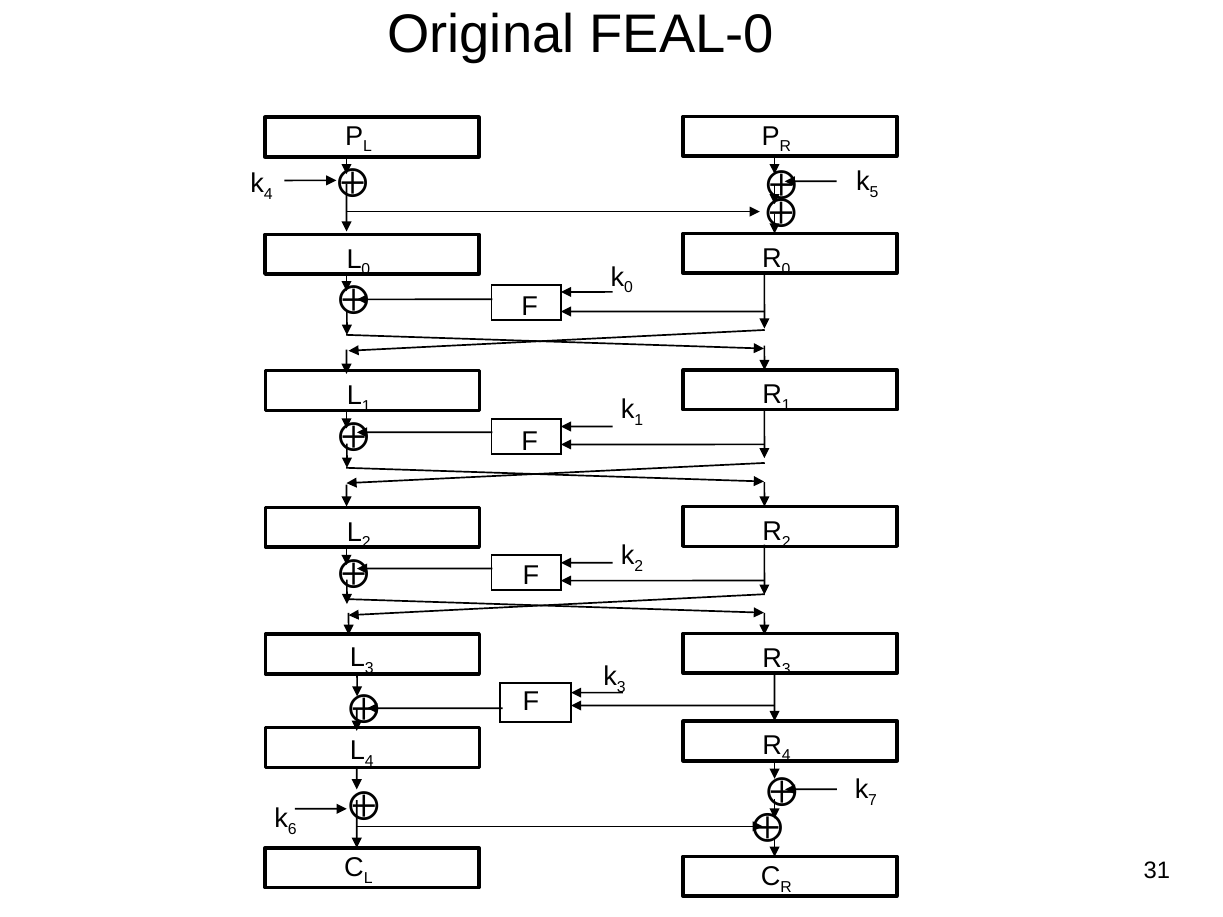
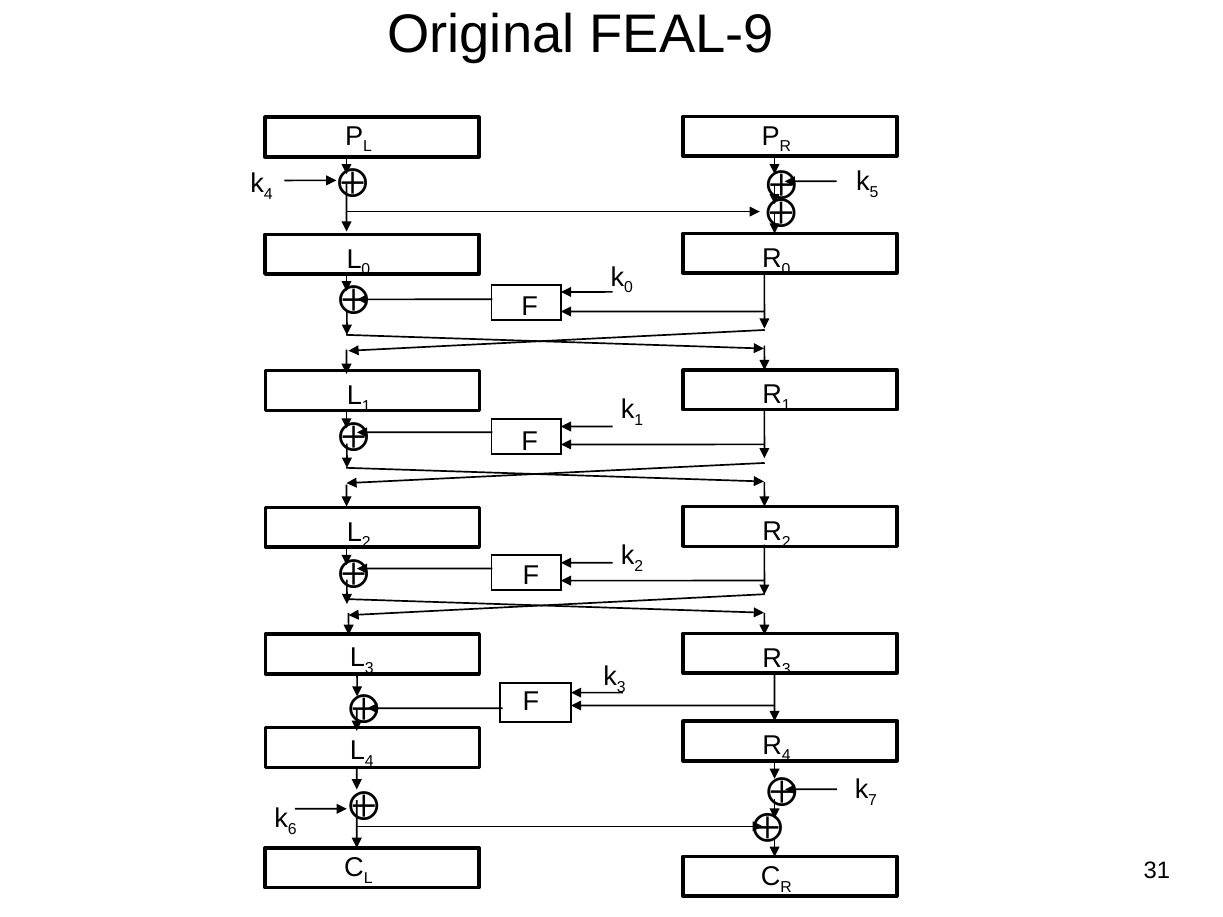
FEAL-0: FEAL-0 -> FEAL-9
